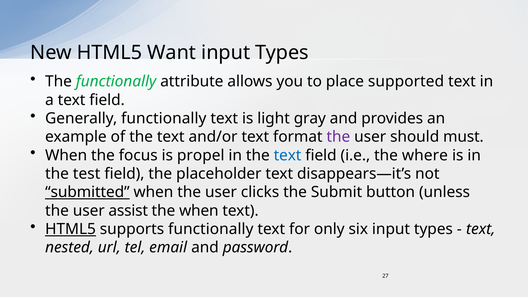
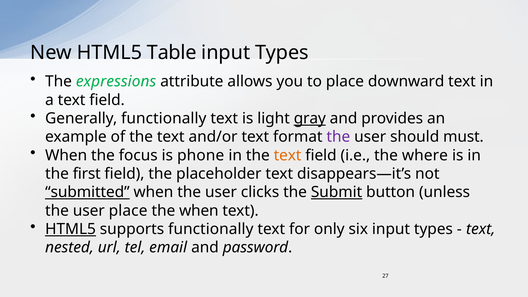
Want: Want -> Table
The functionally: functionally -> expressions
supported: supported -> downward
gray underline: none -> present
propel: propel -> phone
text at (288, 155) colour: blue -> orange
test: test -> first
Submit underline: none -> present
user assist: assist -> place
